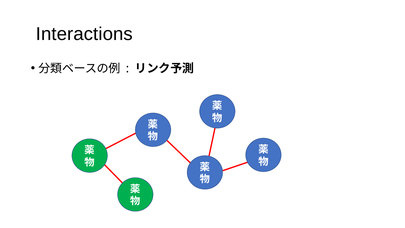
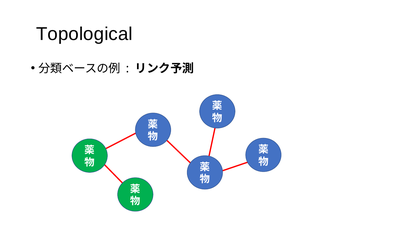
Interactions: Interactions -> Topological
